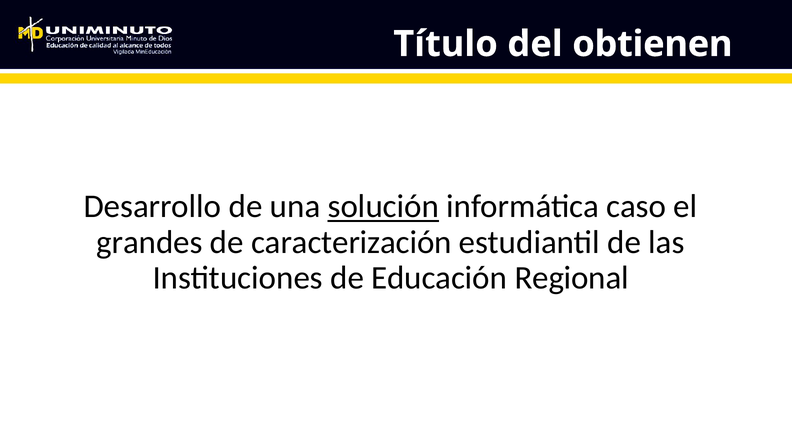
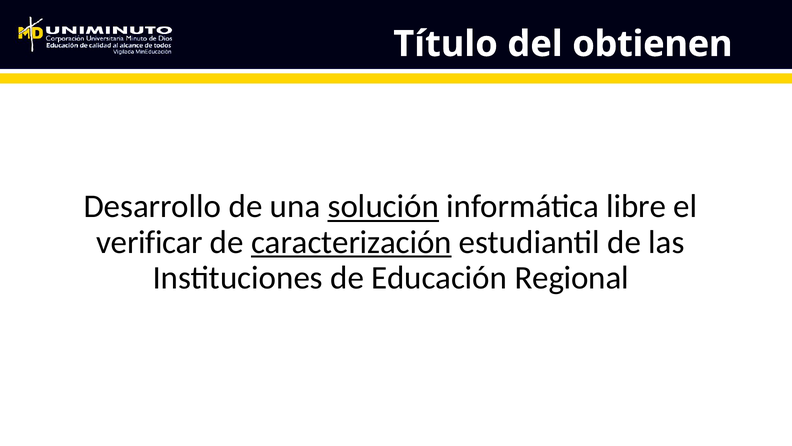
caso: caso -> libre
grandes: grandes -> verificar
caracterización underline: none -> present
